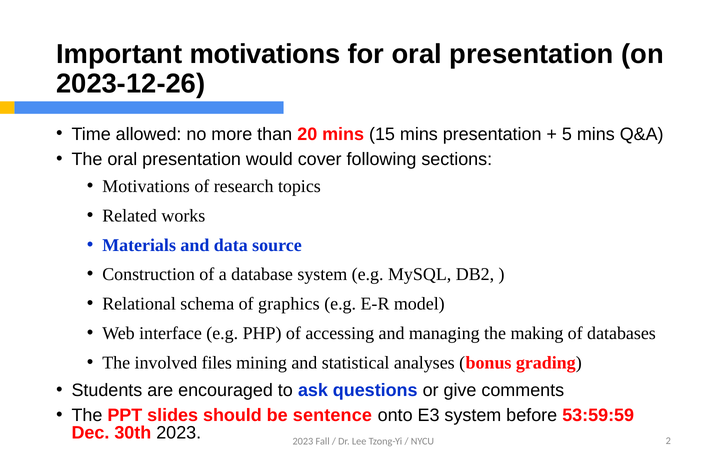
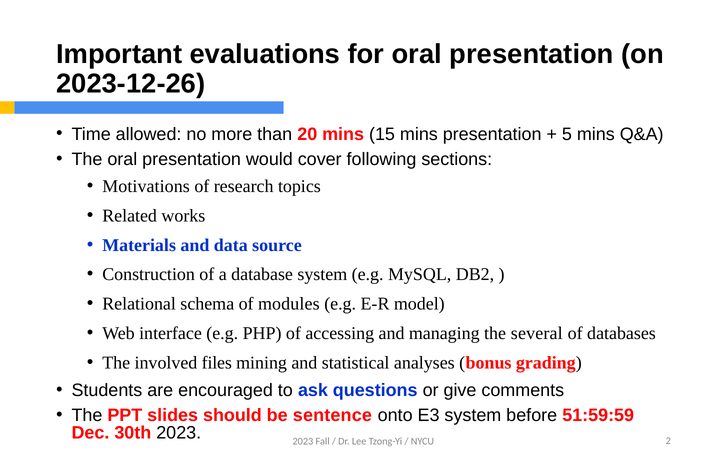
Important motivations: motivations -> evaluations
graphics: graphics -> modules
making: making -> several
53:59:59: 53:59:59 -> 51:59:59
